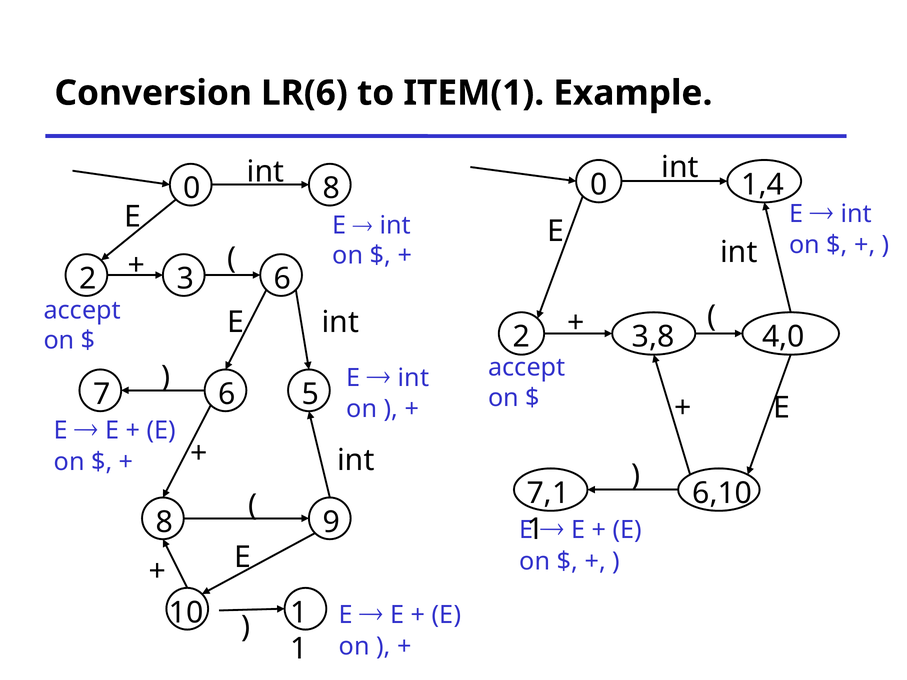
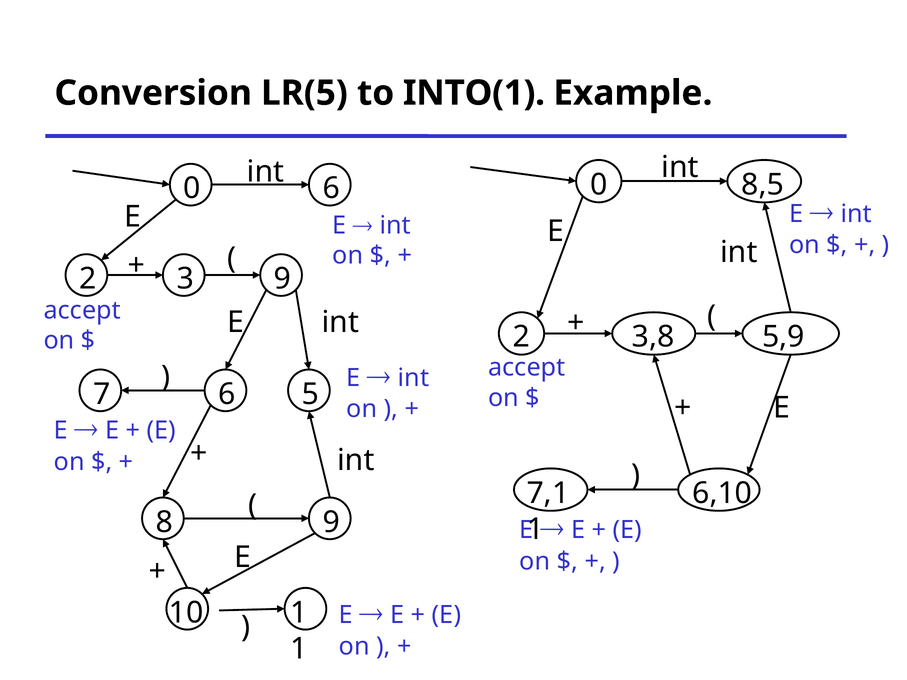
LR(6: LR(6 -> LR(5
ITEM(1: ITEM(1 -> INTO(1
1,4: 1,4 -> 8,5
0 8: 8 -> 6
3 6: 6 -> 9
4,0: 4,0 -> 5,9
